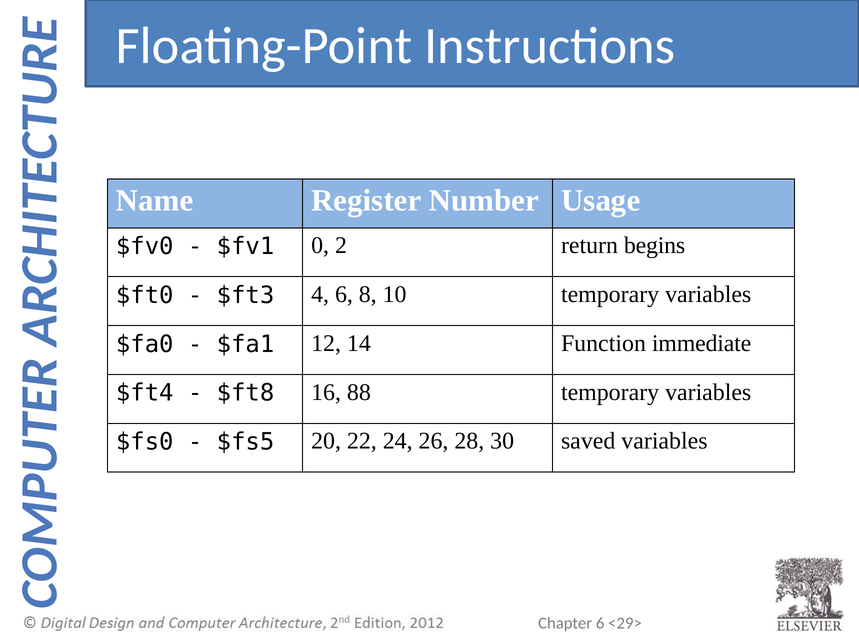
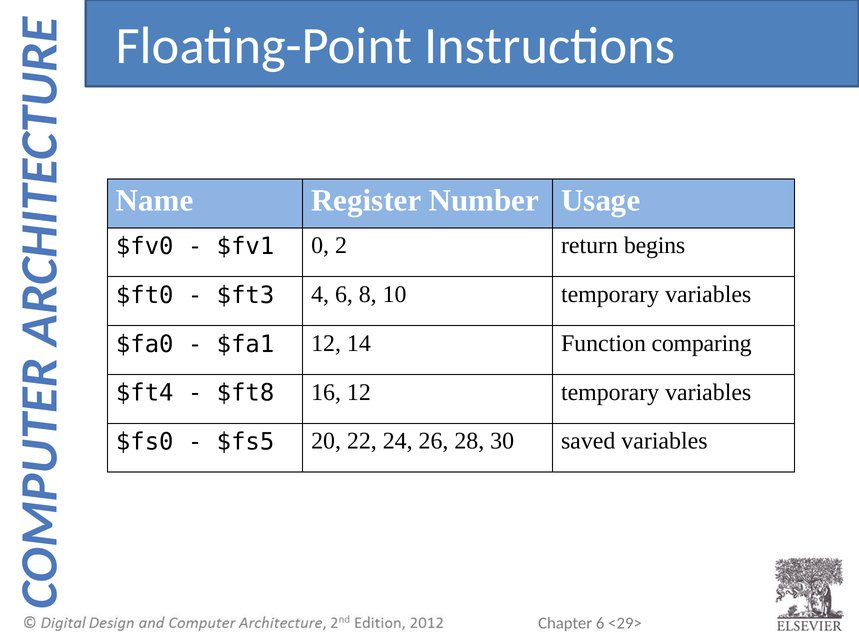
immediate: immediate -> comparing
16 88: 88 -> 12
